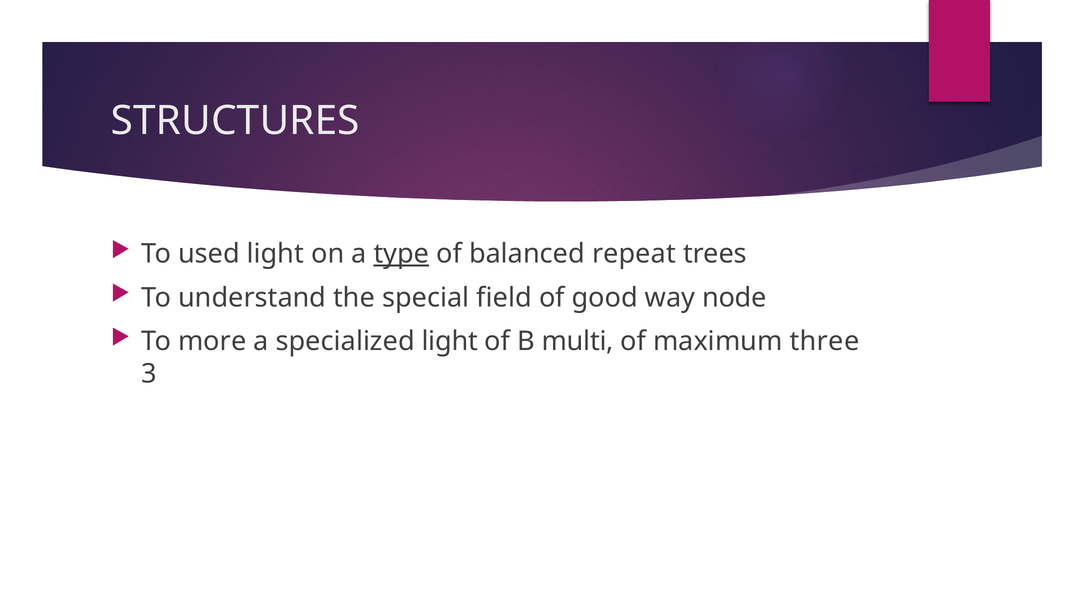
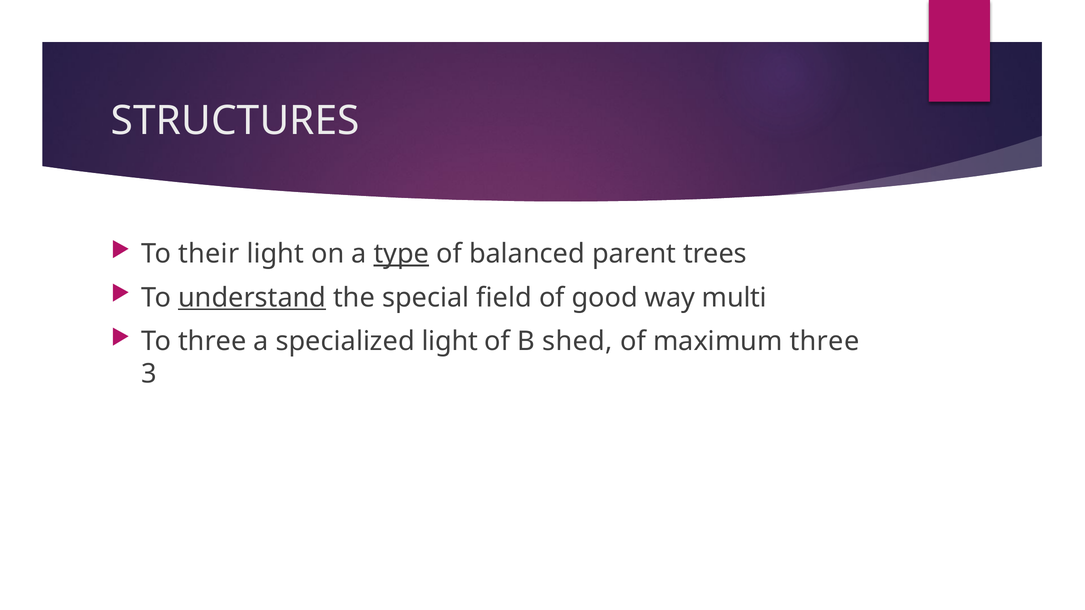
used: used -> their
repeat: repeat -> parent
understand underline: none -> present
node: node -> multi
To more: more -> three
multi: multi -> shed
